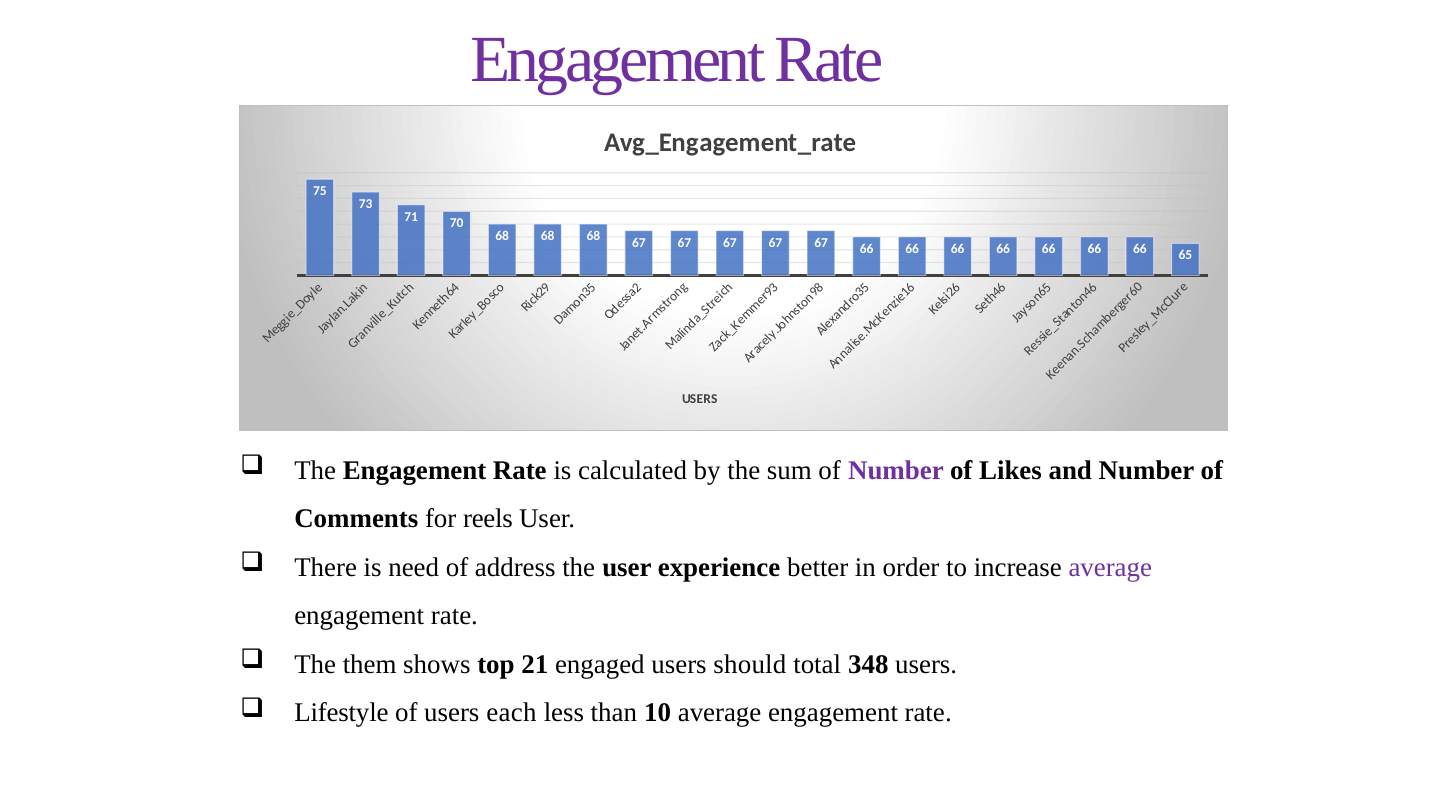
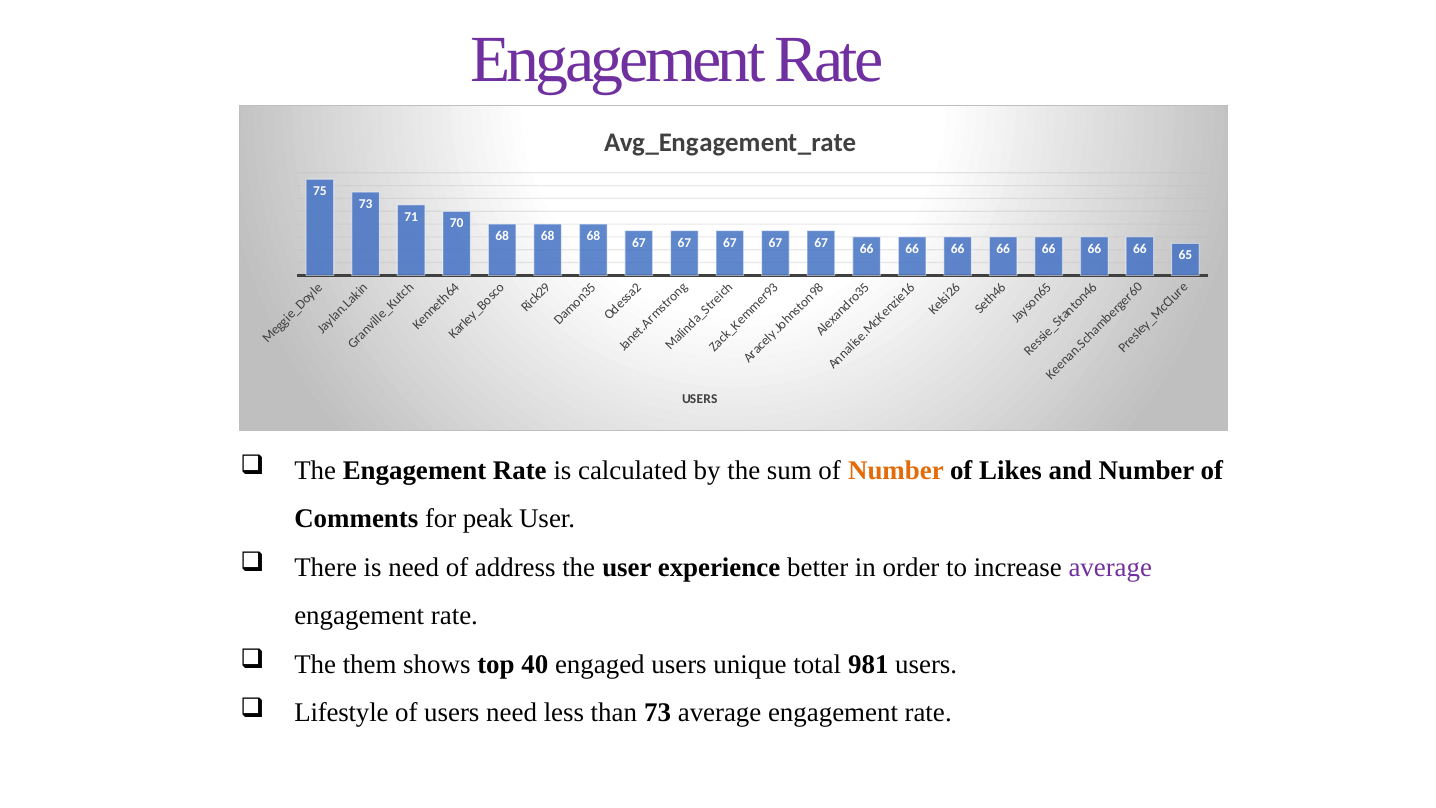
Number at (896, 470) colour: purple -> orange
reels: reels -> peak
21: 21 -> 40
should: should -> unique
348: 348 -> 981
users each: each -> need
than 10: 10 -> 73
